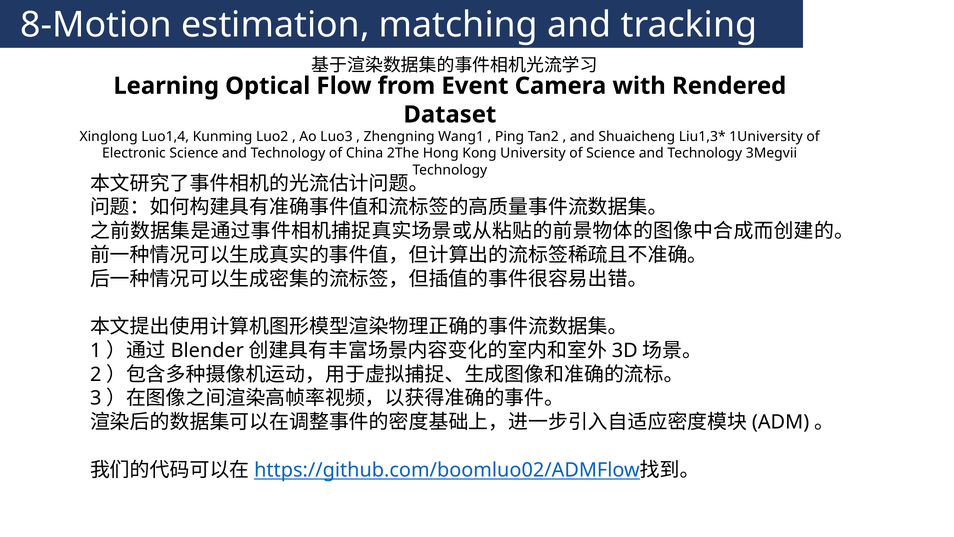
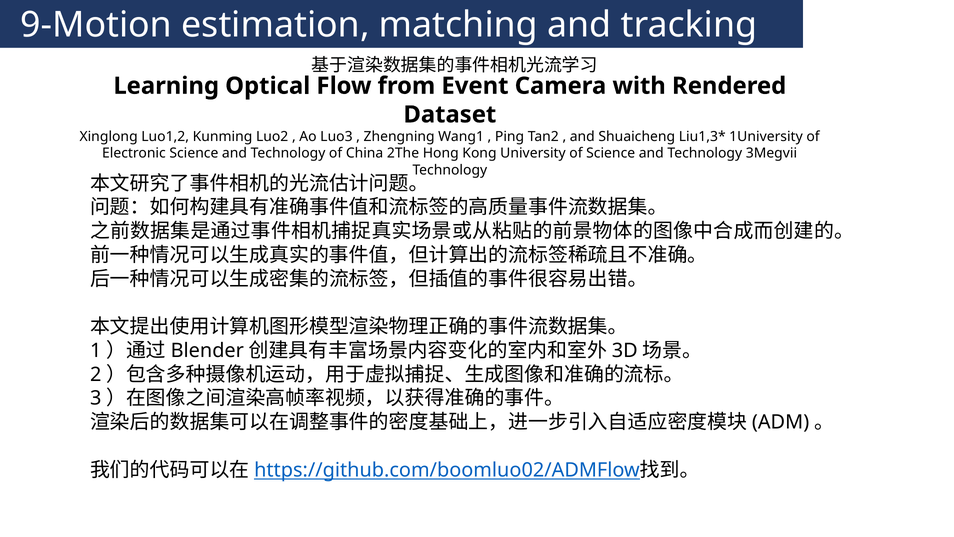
8-Motion: 8-Motion -> 9-Motion
Luo1,4: Luo1,4 -> Luo1,2
